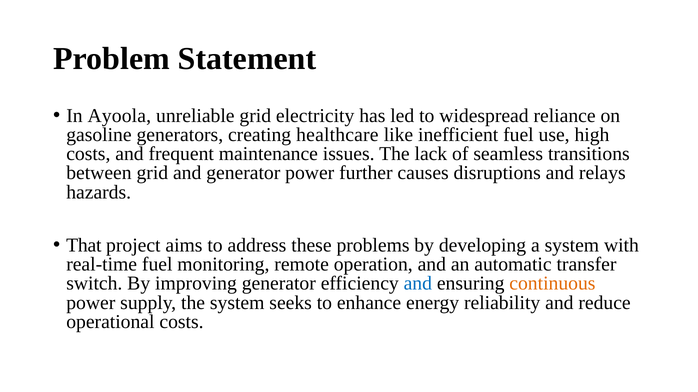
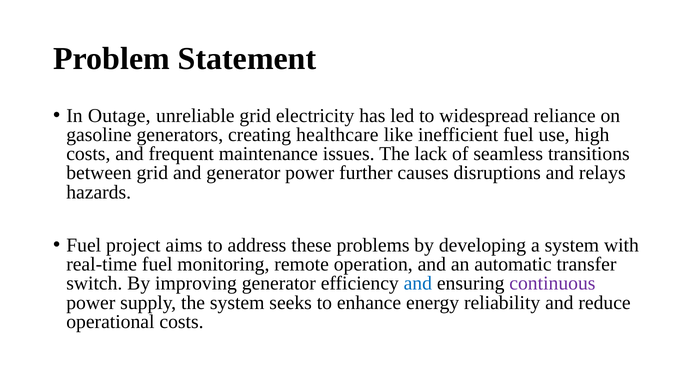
Ayoola: Ayoola -> Outage
That at (84, 246): That -> Fuel
continuous colour: orange -> purple
